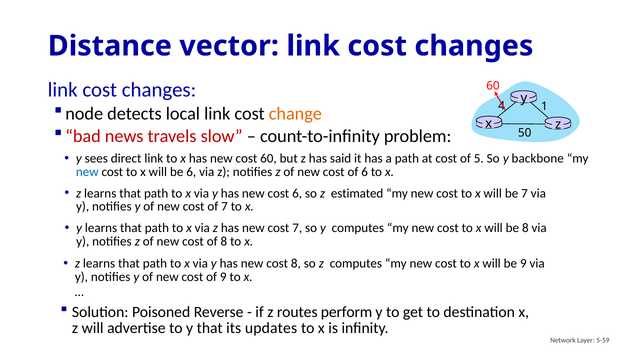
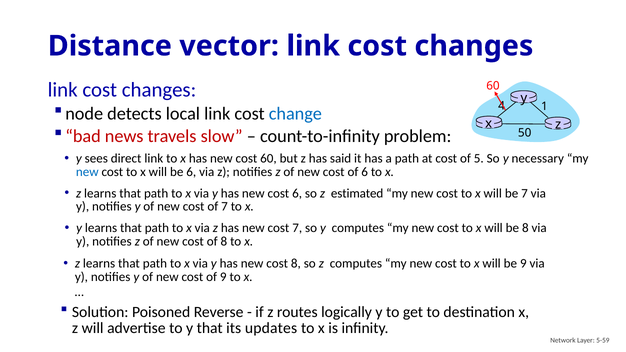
change colour: orange -> blue
backbone: backbone -> necessary
perform: perform -> logically
